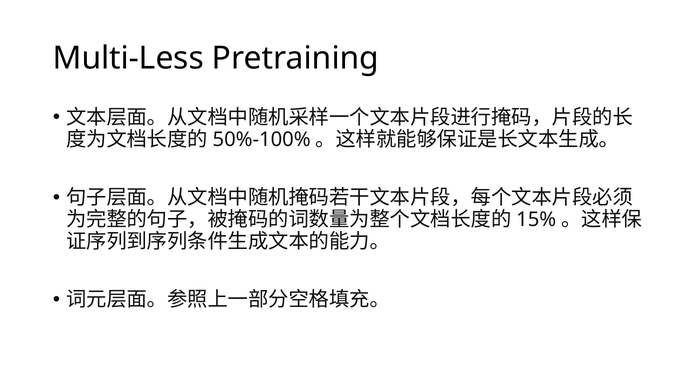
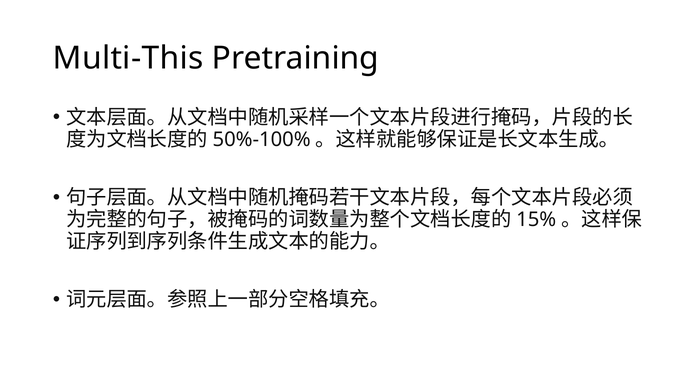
Multi-Less: Multi-Less -> Multi-This
